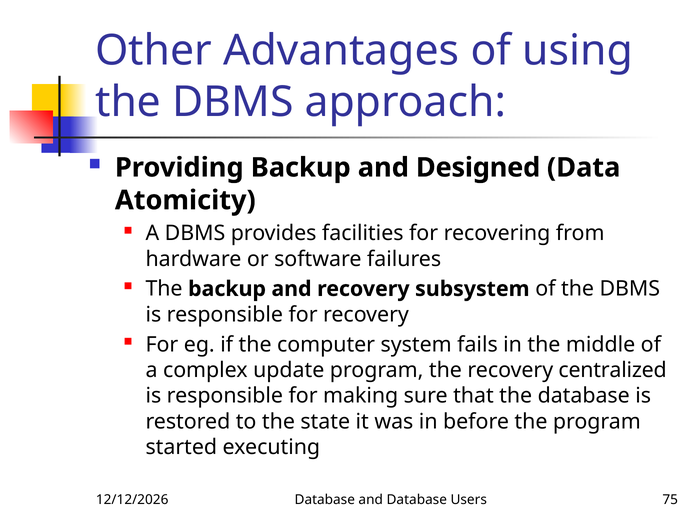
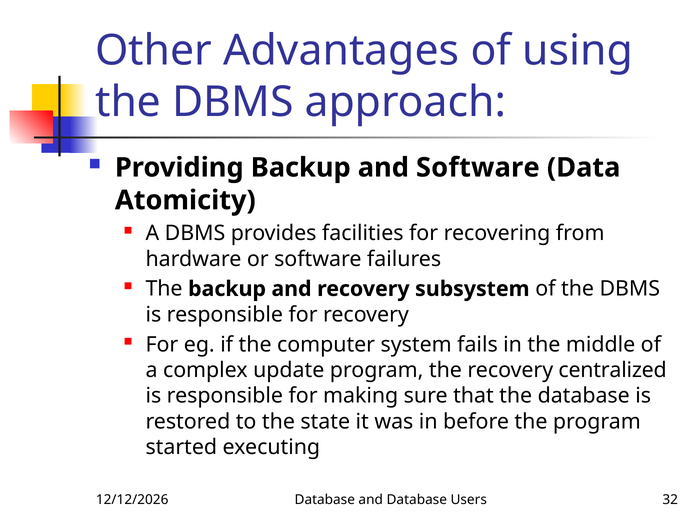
and Designed: Designed -> Software
75: 75 -> 32
